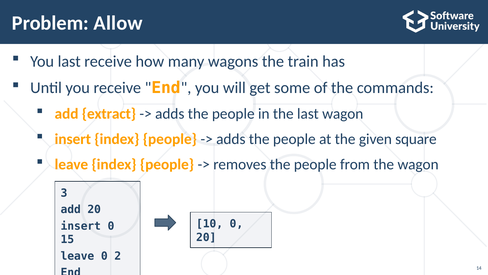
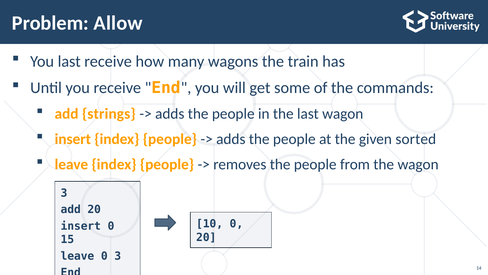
extract: extract -> strings
square: square -> sorted
0 2: 2 -> 3
